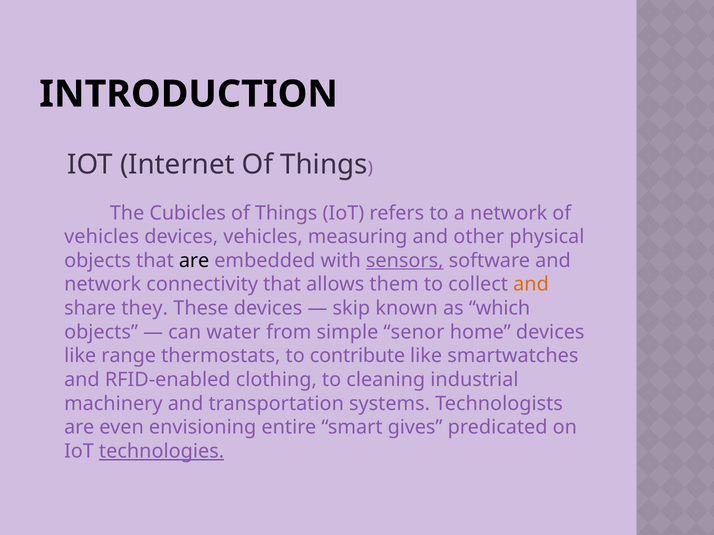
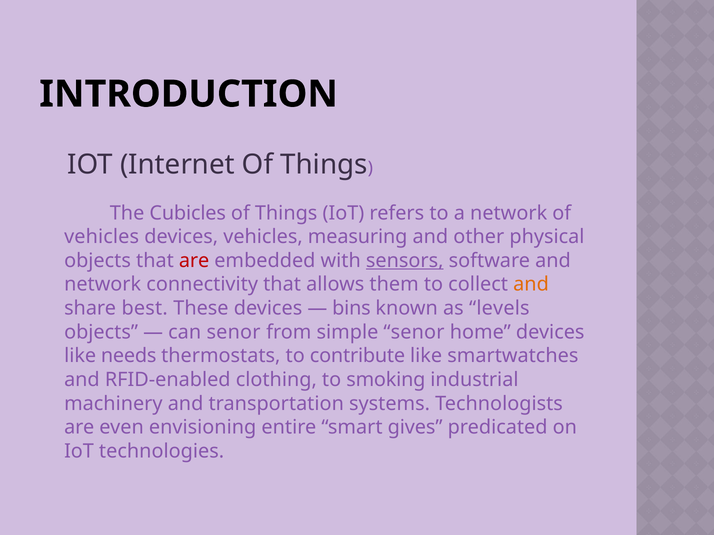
are at (194, 261) colour: black -> red
they: they -> best
skip: skip -> bins
which: which -> levels
can water: water -> senor
range: range -> needs
cleaning: cleaning -> smoking
technologies underline: present -> none
